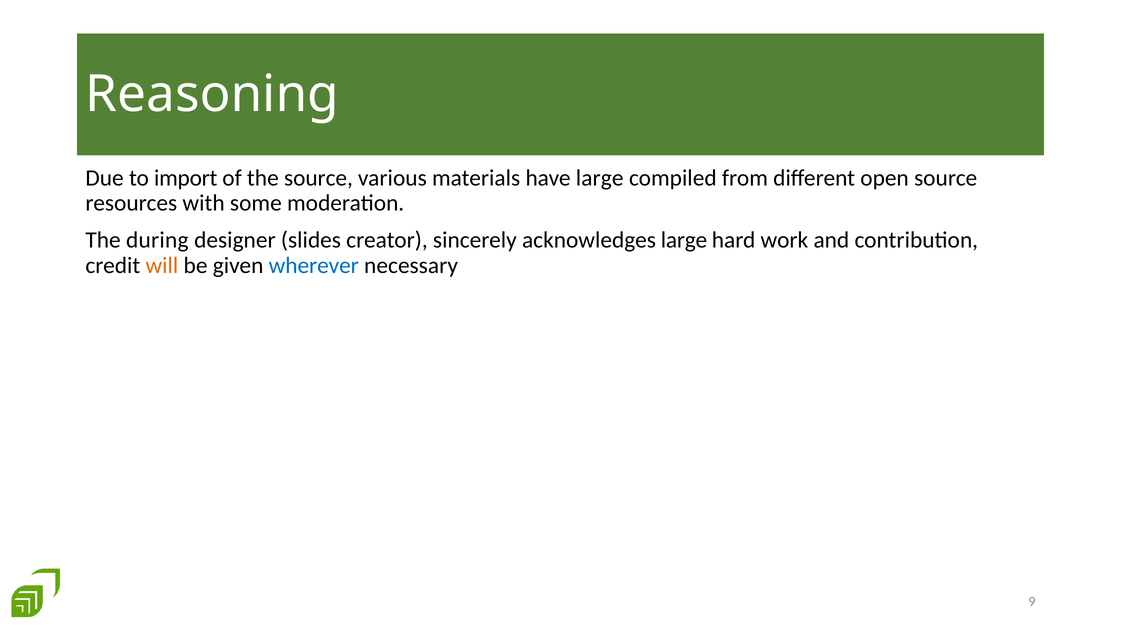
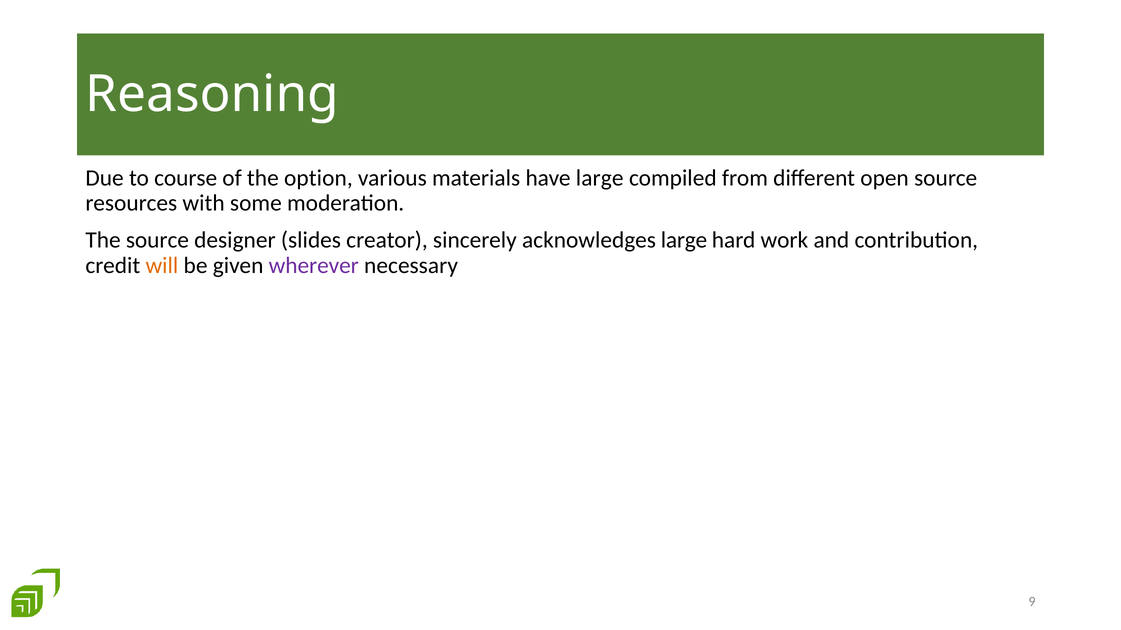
import: import -> course
the source: source -> option
The during: during -> source
wherever colour: blue -> purple
